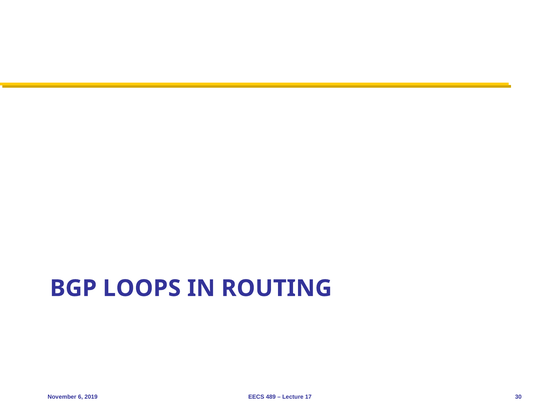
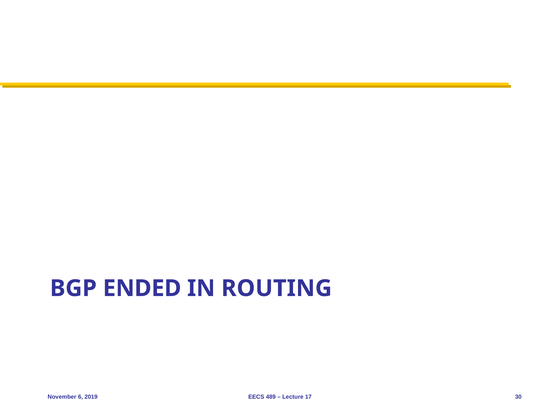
LOOPS: LOOPS -> ENDED
